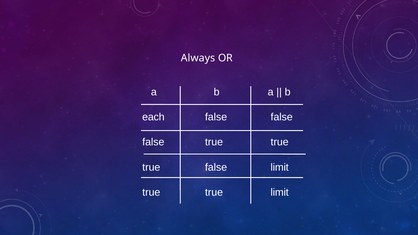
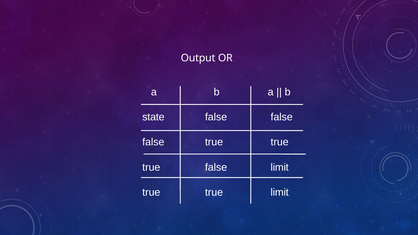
Always: Always -> Output
each: each -> state
